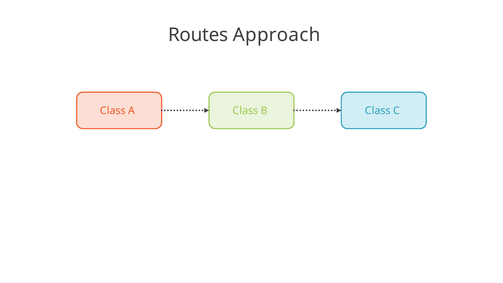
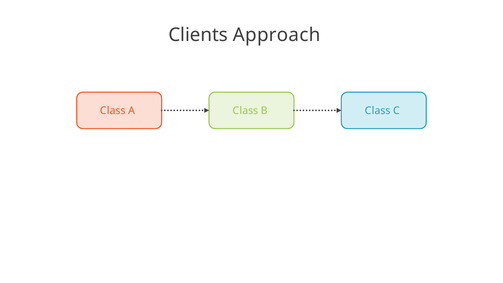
Routes: Routes -> Clients
